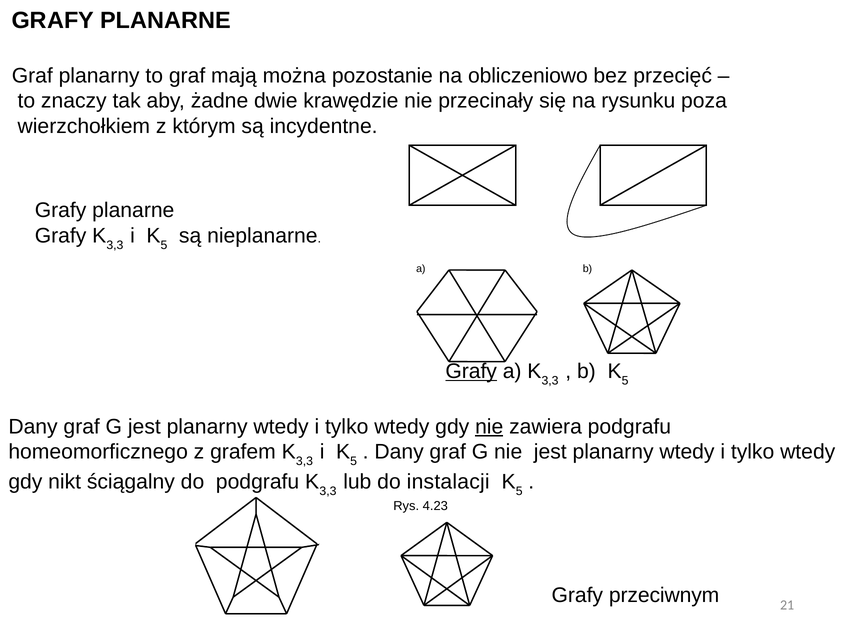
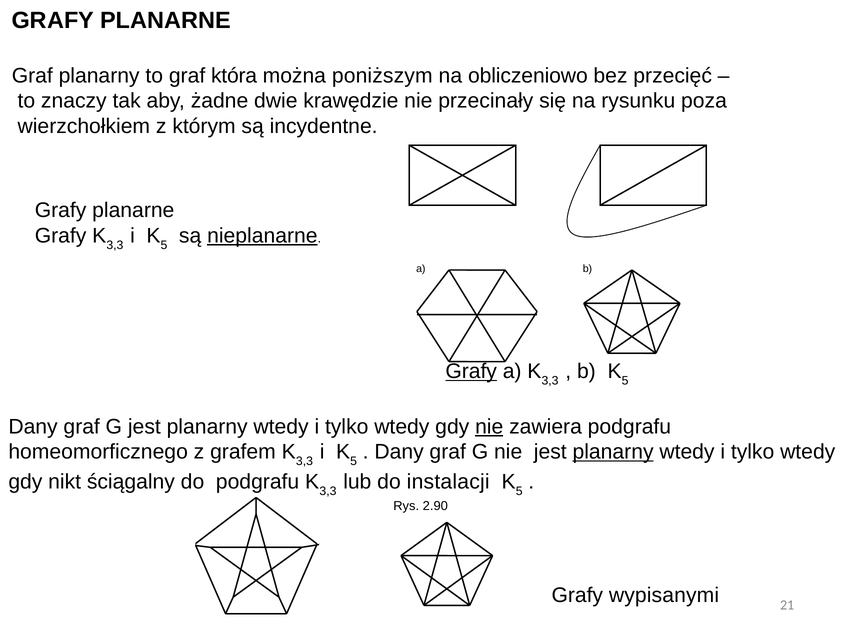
mają: mają -> która
pozostanie: pozostanie -> poniższym
nieplanarne underline: none -> present
planarny at (613, 452) underline: none -> present
4.23: 4.23 -> 2.90
przeciwnym: przeciwnym -> wypisanymi
